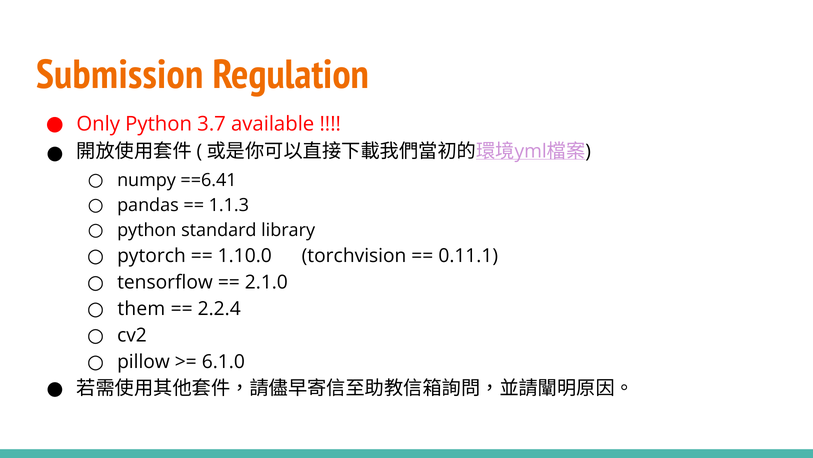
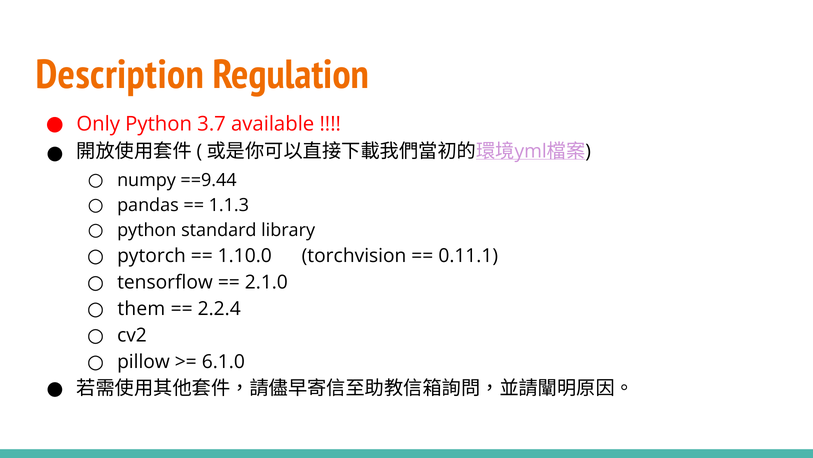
Submission: Submission -> Description
==6.41: ==6.41 -> ==9.44
